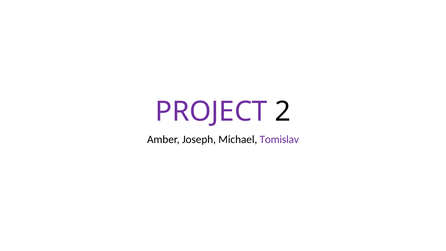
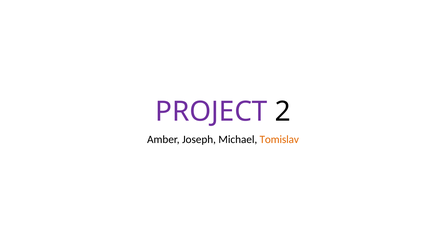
Tomislav colour: purple -> orange
